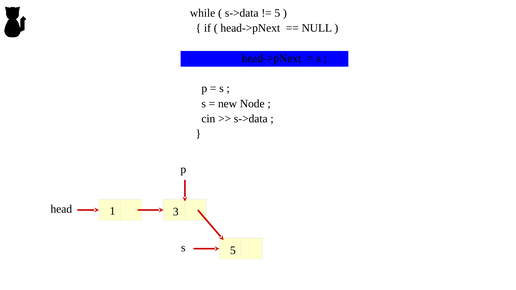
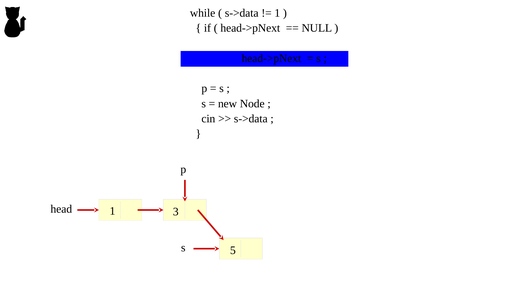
5 at (277, 13): 5 -> 1
